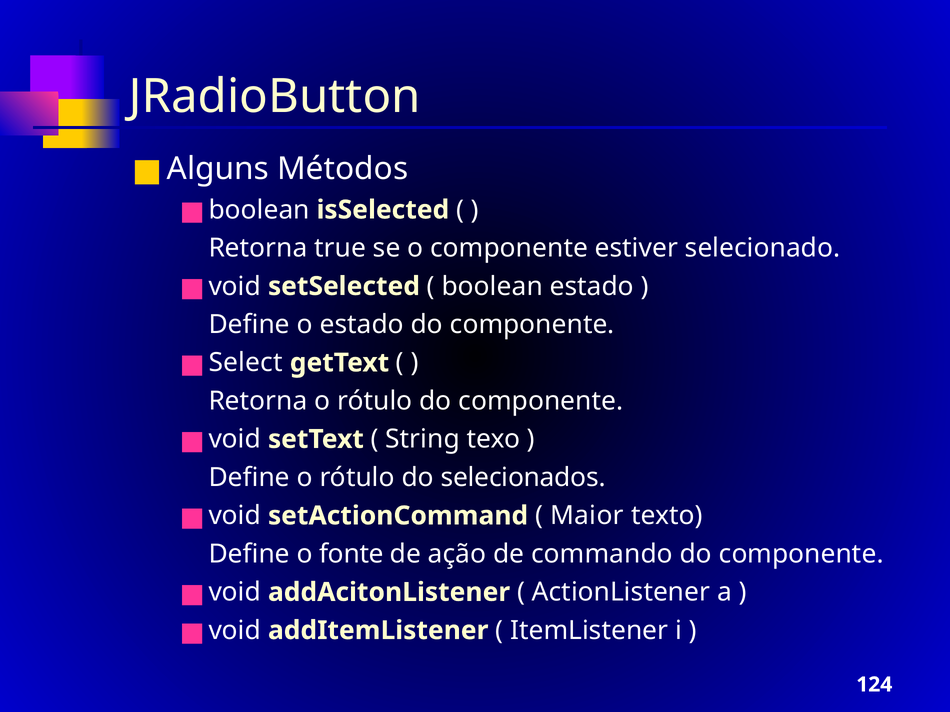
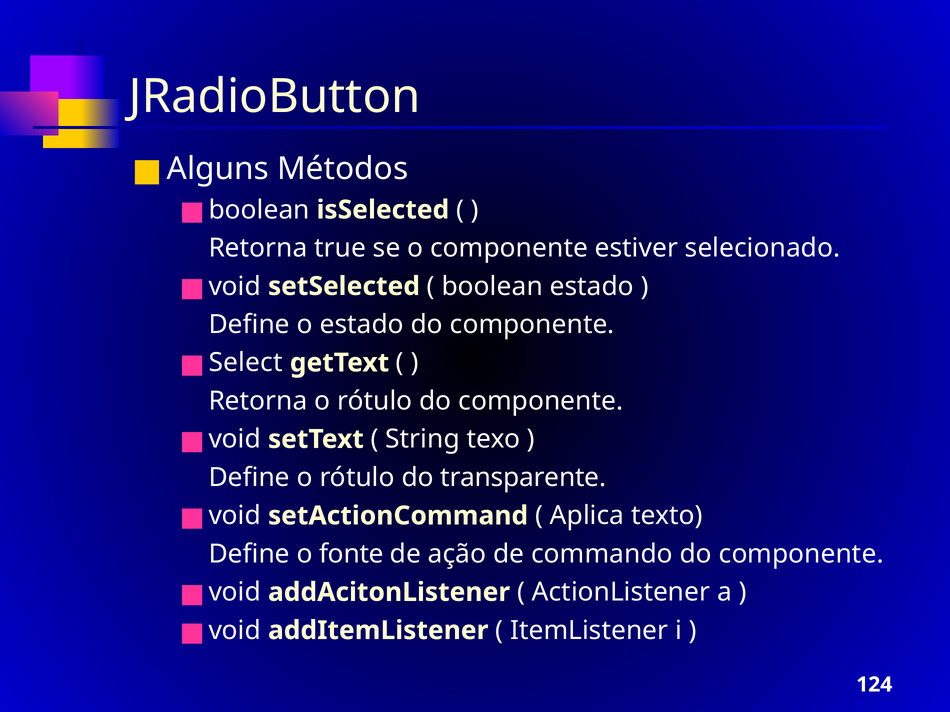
selecionados: selecionados -> transparente
Maior: Maior -> Aplica
